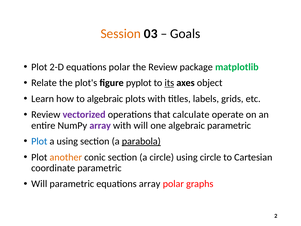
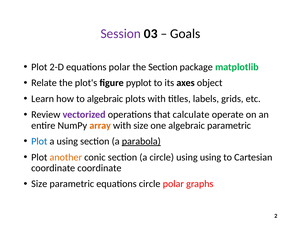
Session colour: orange -> purple
the Review: Review -> Section
its underline: present -> none
array at (100, 125) colour: purple -> orange
with will: will -> size
using circle: circle -> using
coordinate parametric: parametric -> coordinate
Will at (39, 184): Will -> Size
equations array: array -> circle
